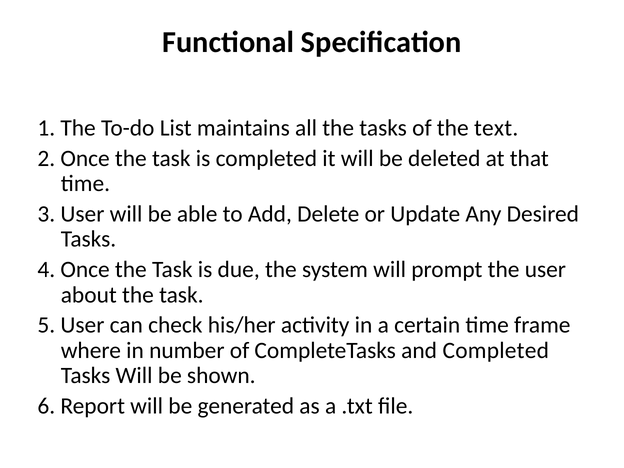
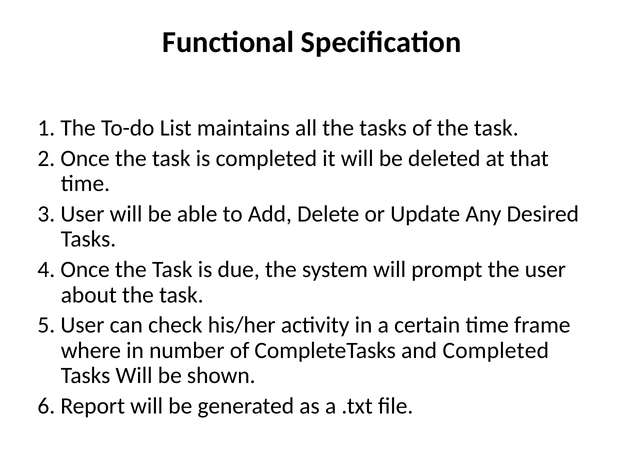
of the text: text -> task
